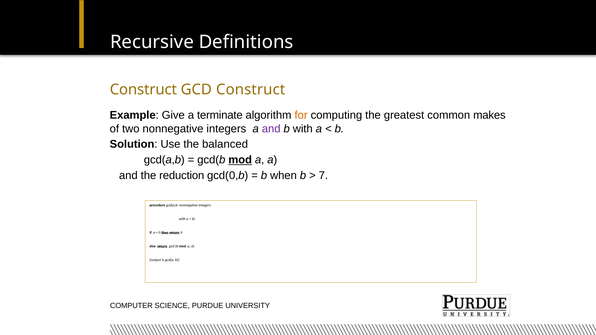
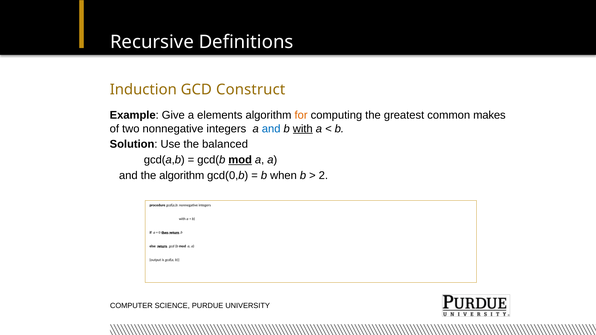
Construct at (143, 90): Construct -> Induction
terminate: terminate -> elements
and at (271, 129) colour: purple -> blue
with at (303, 129) underline: none -> present
the reduction: reduction -> algorithm
7: 7 -> 2
